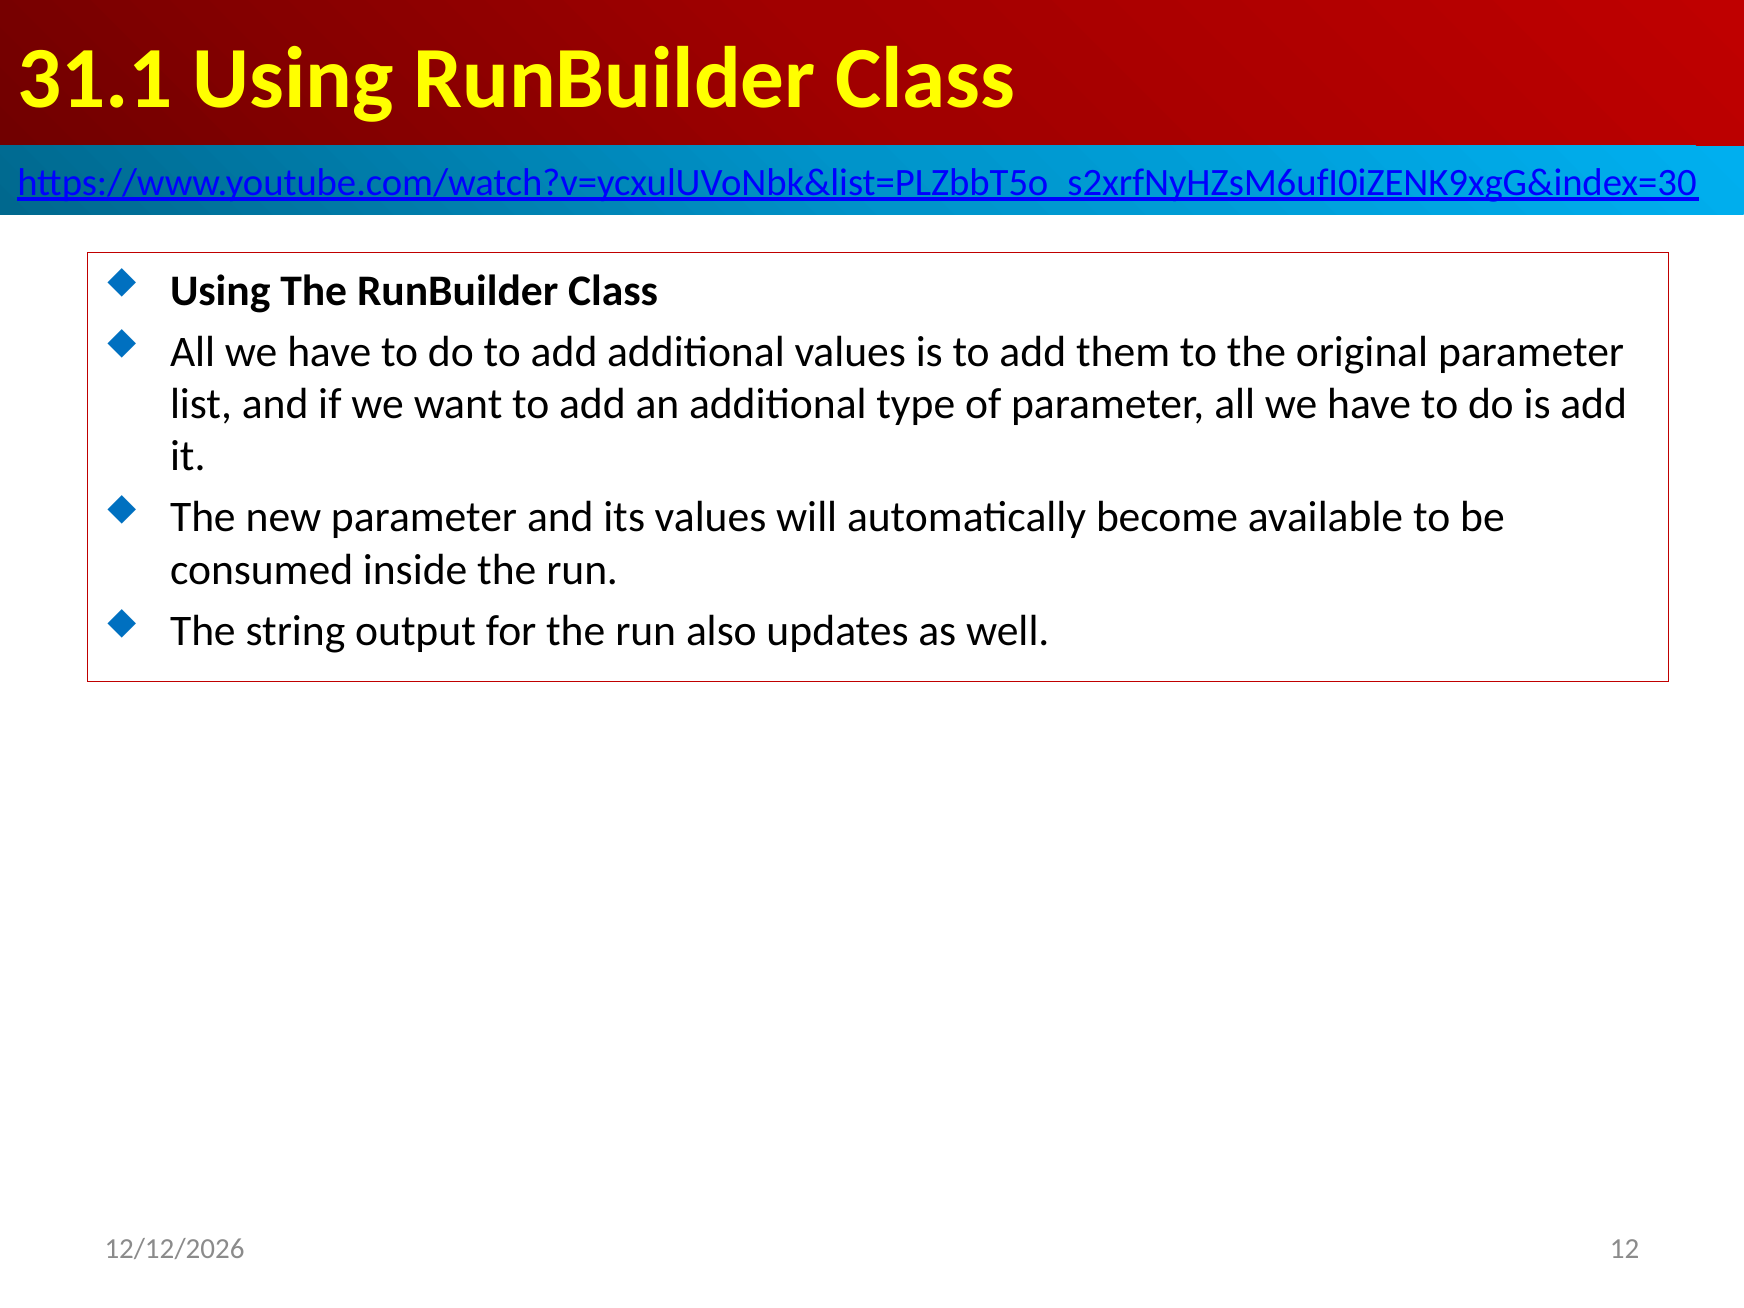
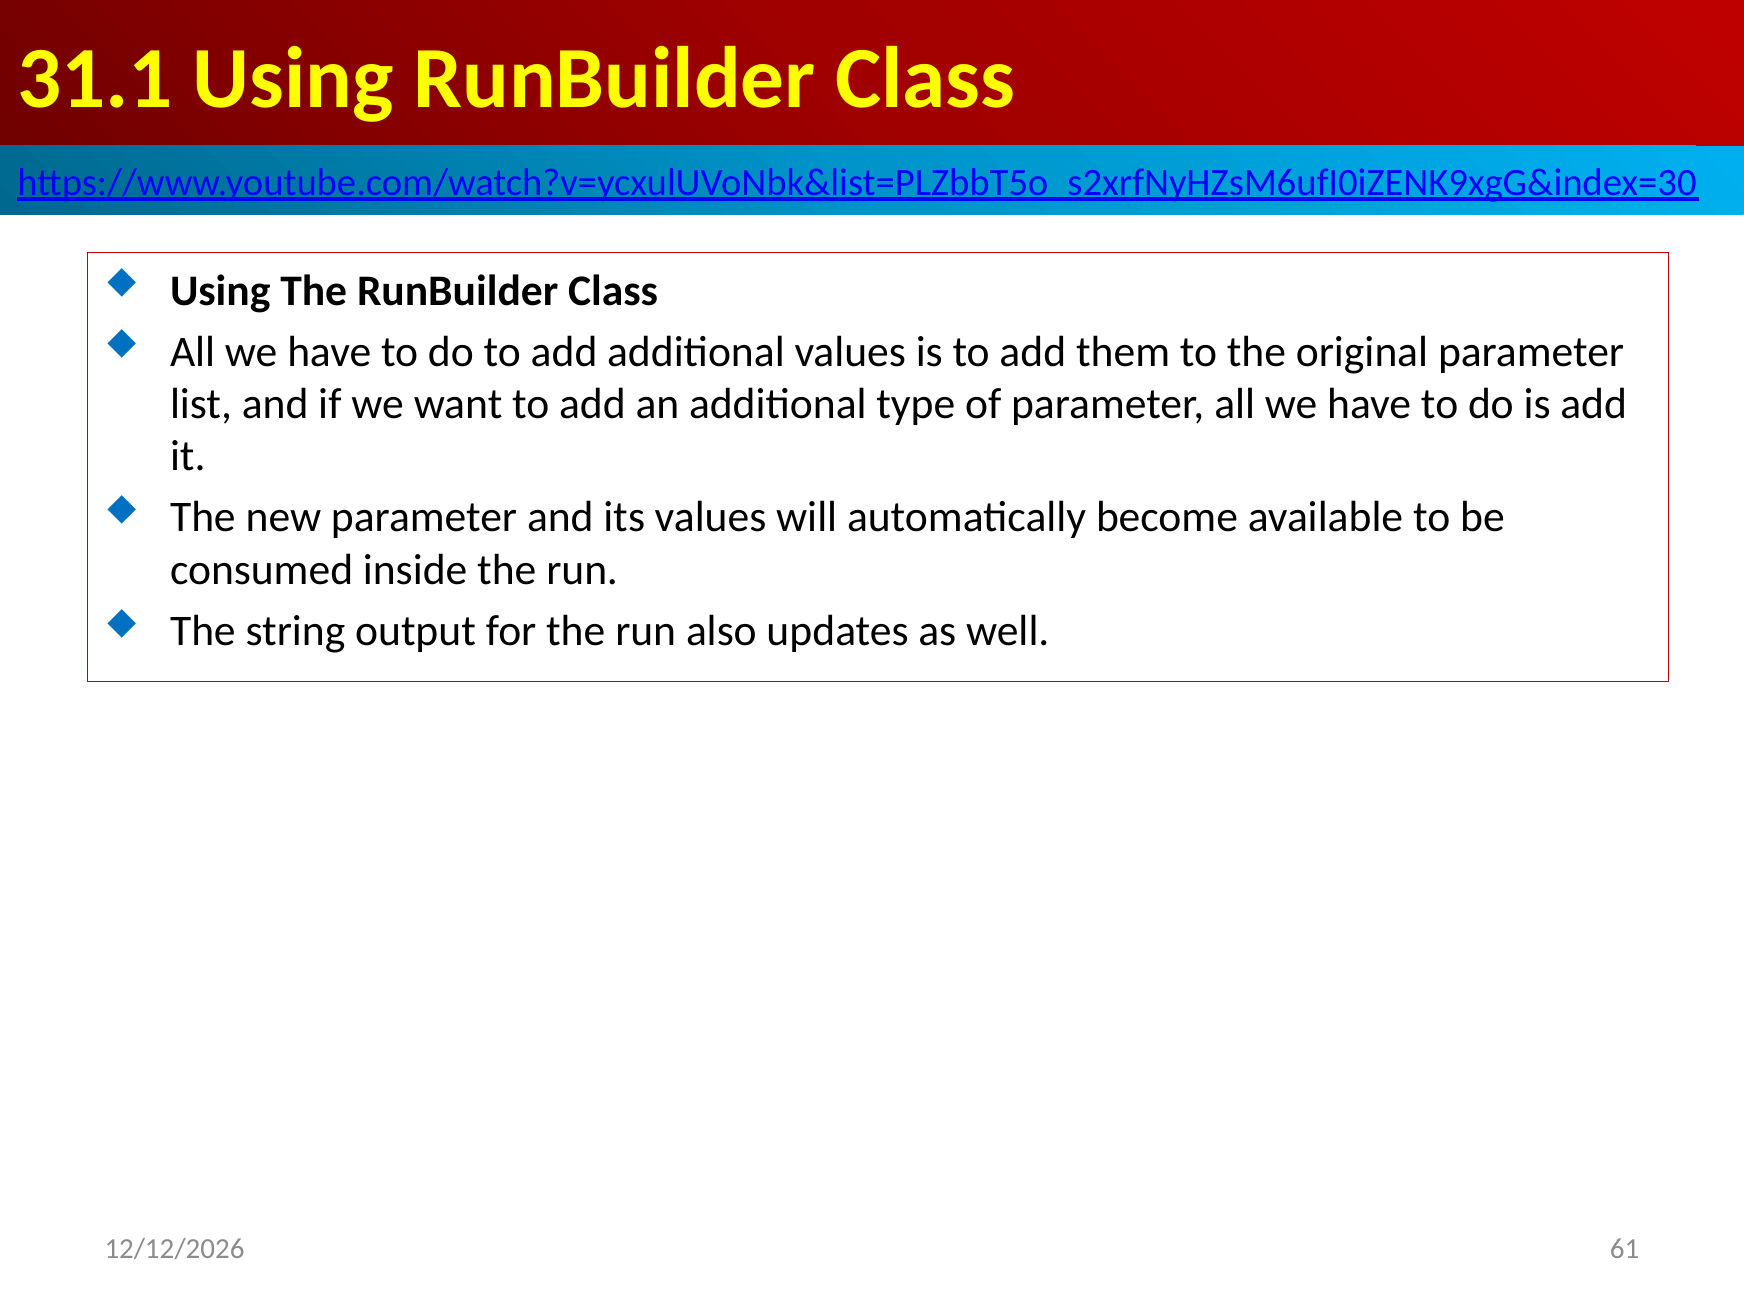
12: 12 -> 61
